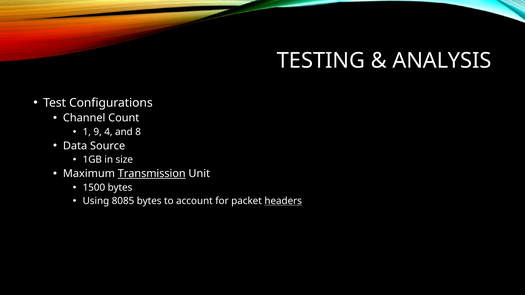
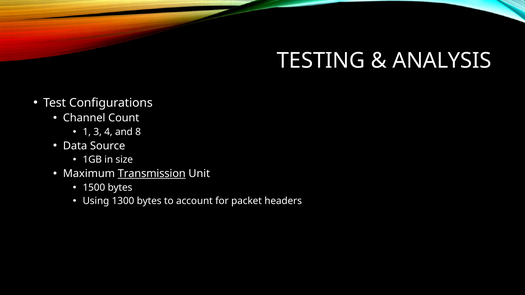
9: 9 -> 3
8085: 8085 -> 1300
headers underline: present -> none
